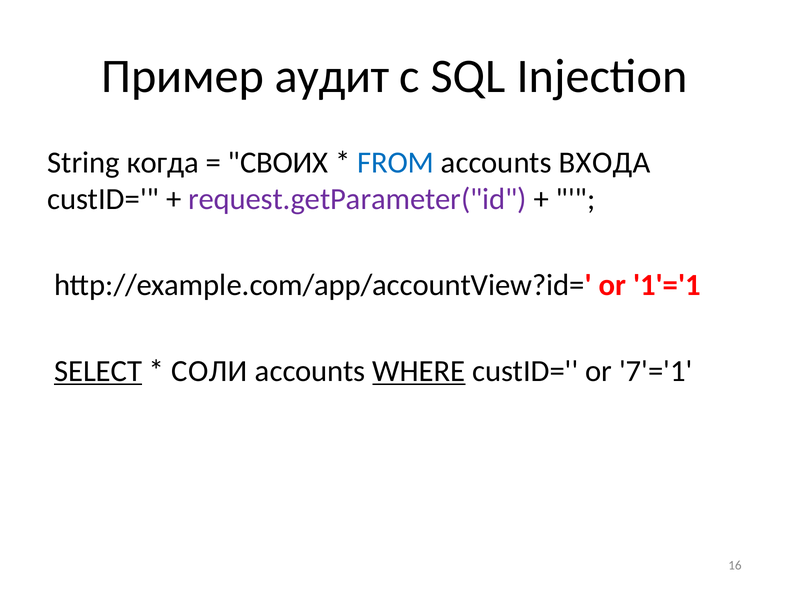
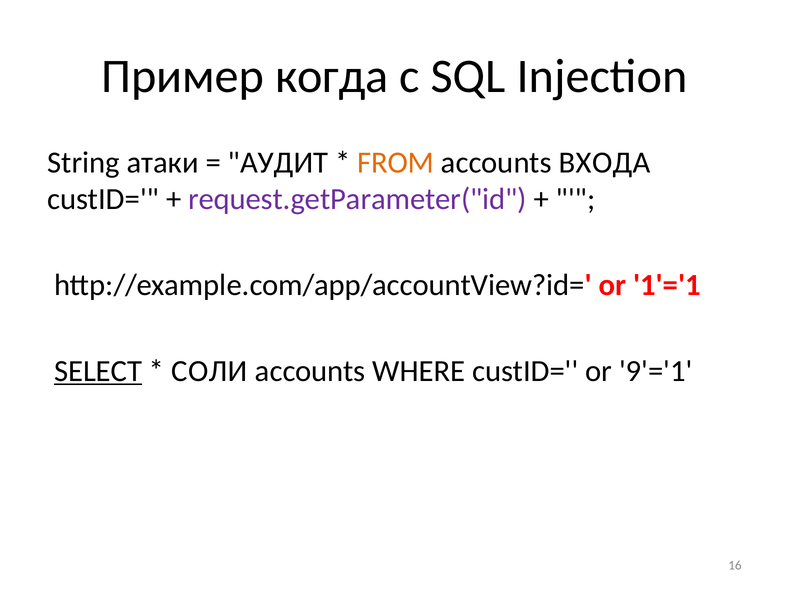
аудит: аудит -> когда
когда: когда -> атаки
СВОИХ: СВОИХ -> АУДИТ
FROM colour: blue -> orange
WHERE underline: present -> none
7'='1: 7'='1 -> 9'='1
